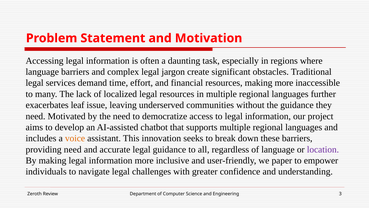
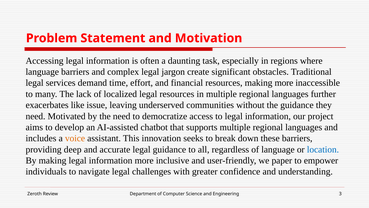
leaf: leaf -> like
providing need: need -> deep
location colour: purple -> blue
